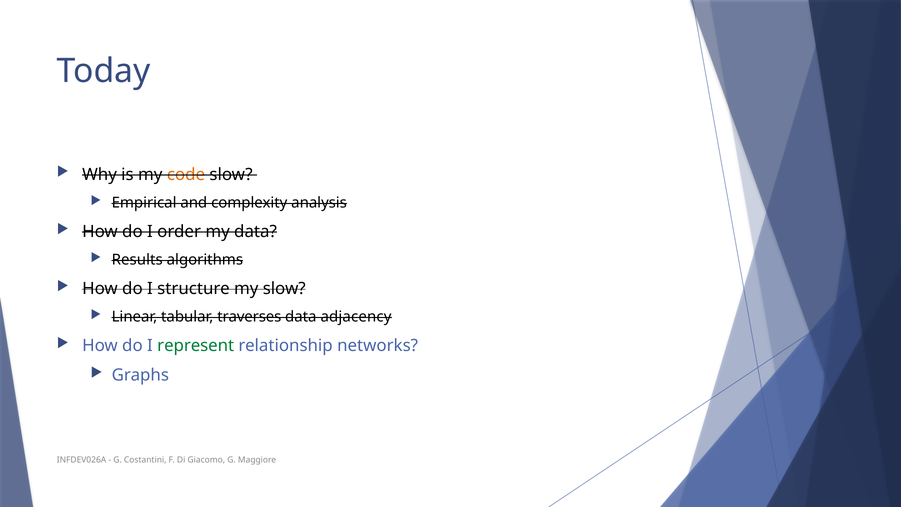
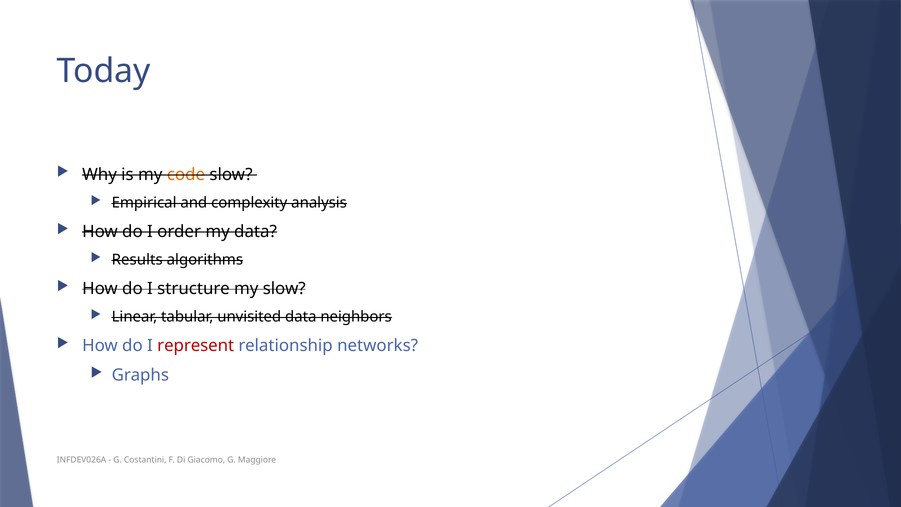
traverses: traverses -> unvisited
adjacency: adjacency -> neighbors
represent colour: green -> red
